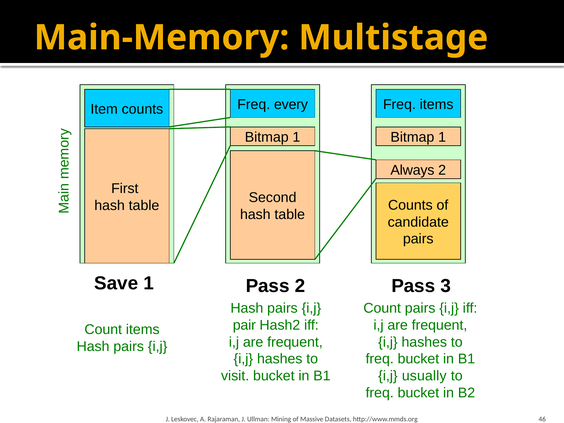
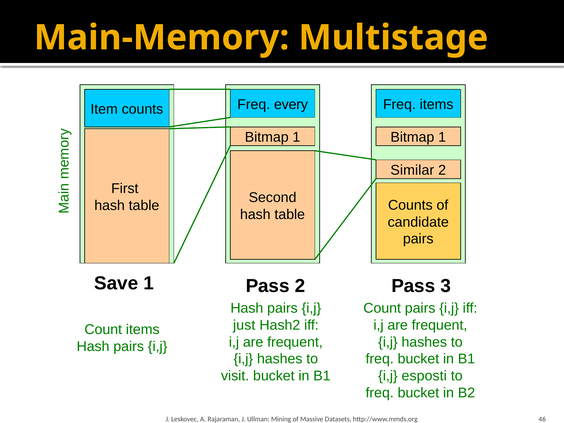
Always: Always -> Similar
pair: pair -> just
usually: usually -> esposti
